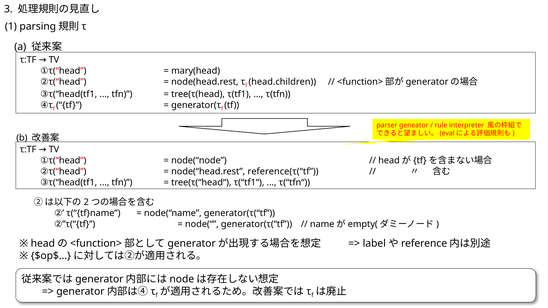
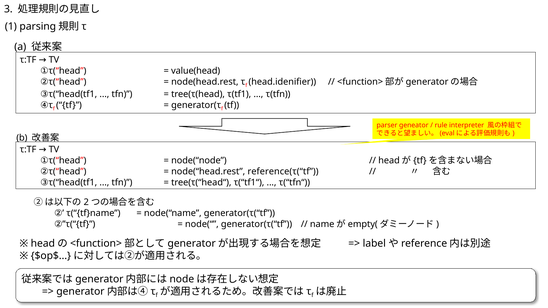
mary(head: mary(head -> value(head
head.children: head.children -> head.idenifier
